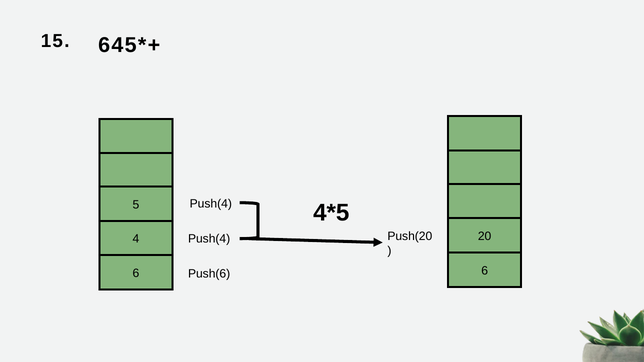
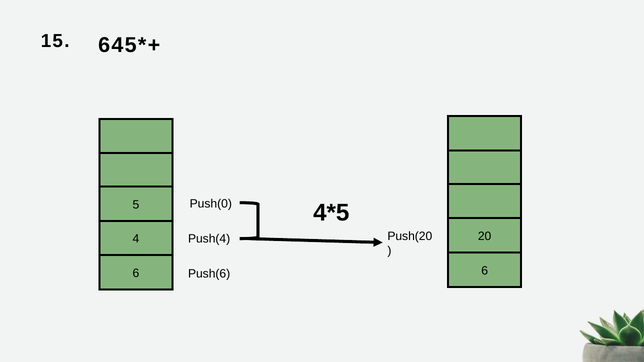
Push(4 at (211, 204): Push(4 -> Push(0
